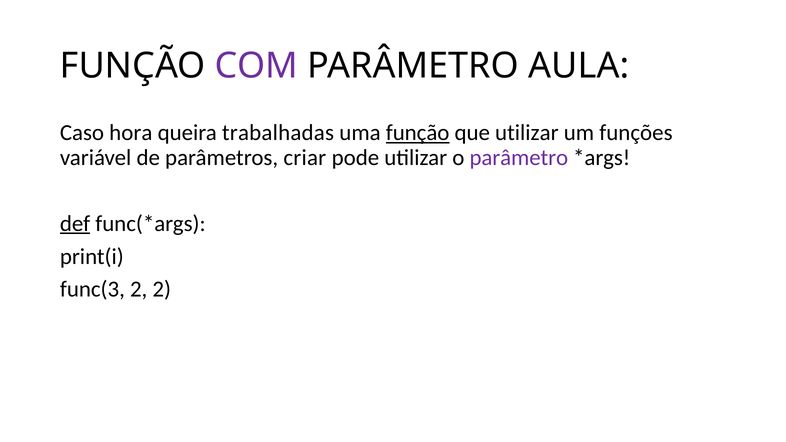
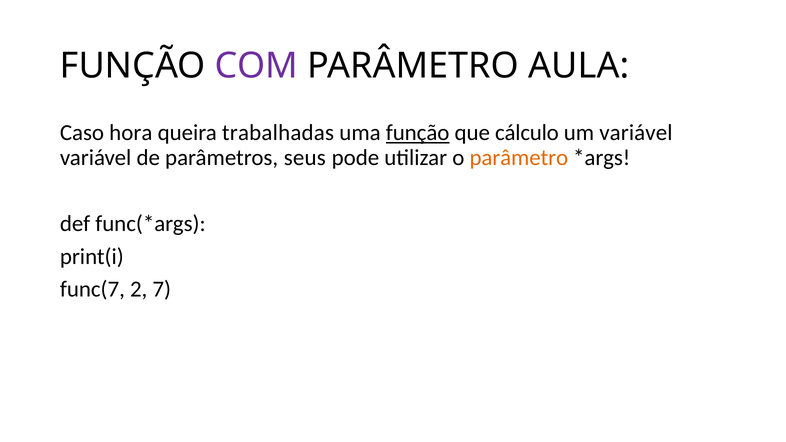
que utilizar: utilizar -> cálculo
um funções: funções -> variável
criar: criar -> seus
parâmetro at (519, 158) colour: purple -> orange
def underline: present -> none
func(3: func(3 -> func(7
2 2: 2 -> 7
